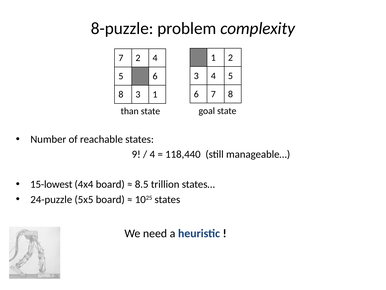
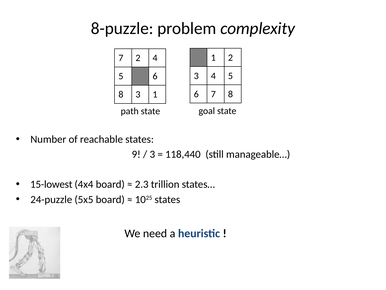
than: than -> path
4 at (152, 154): 4 -> 3
8.5: 8.5 -> 2.3
